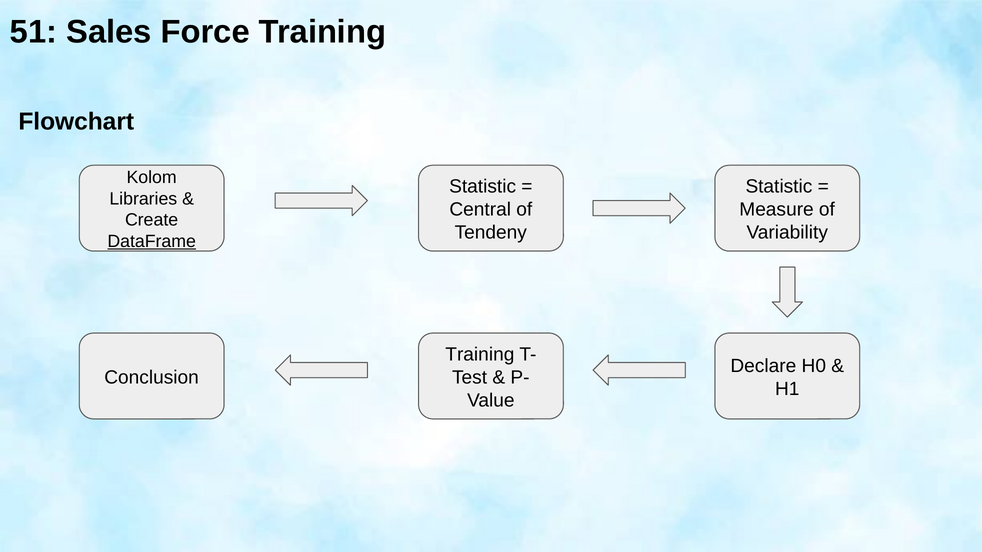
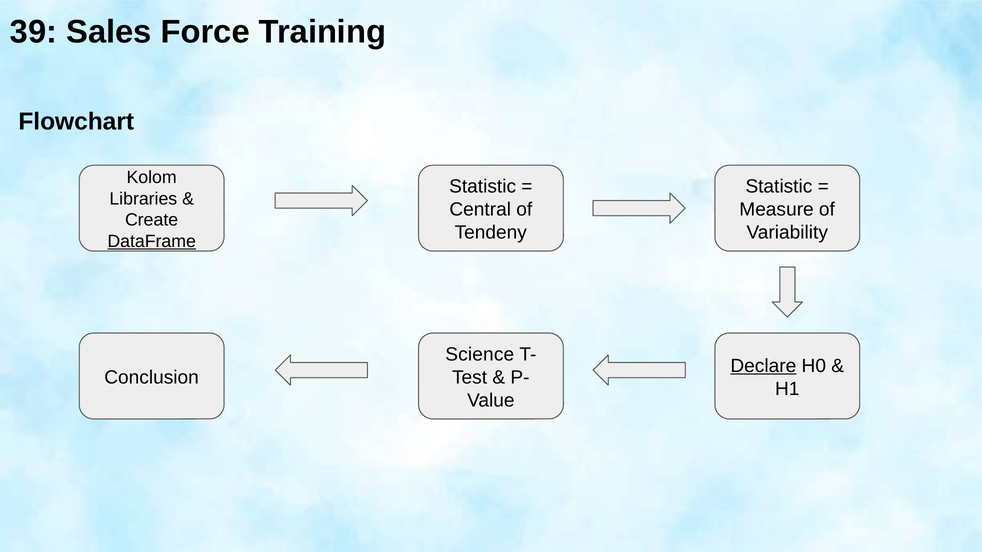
51: 51 -> 39
Training at (480, 355): Training -> Science
Declare underline: none -> present
